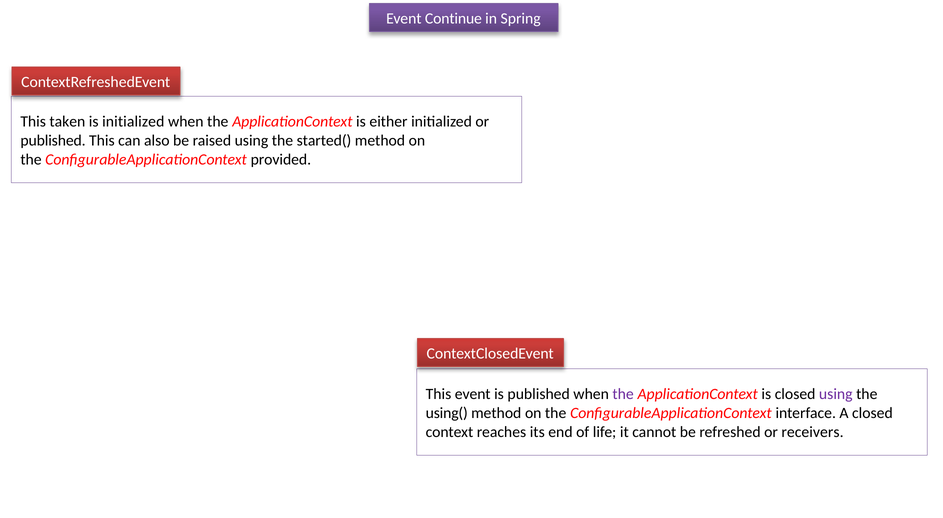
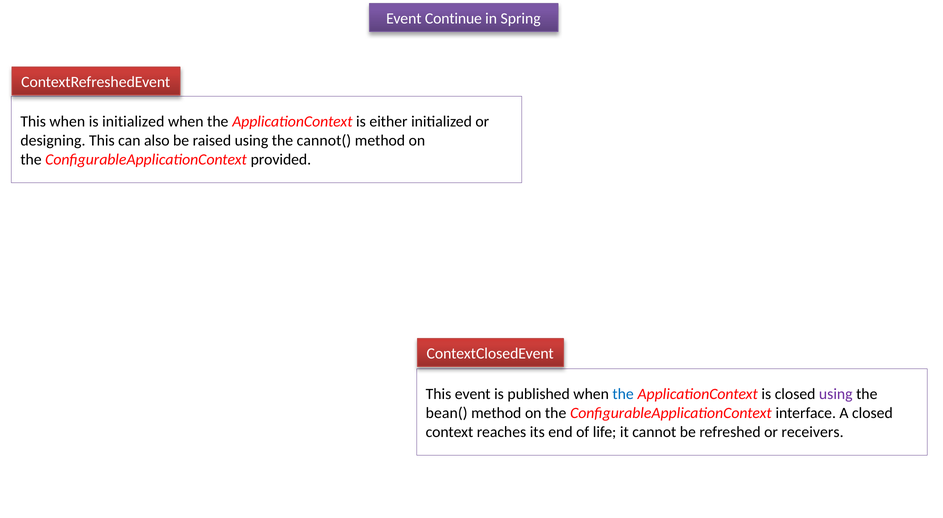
This taken: taken -> when
published at (53, 141): published -> designing
started(: started( -> cannot(
the at (623, 395) colour: purple -> blue
using(: using( -> bean(
